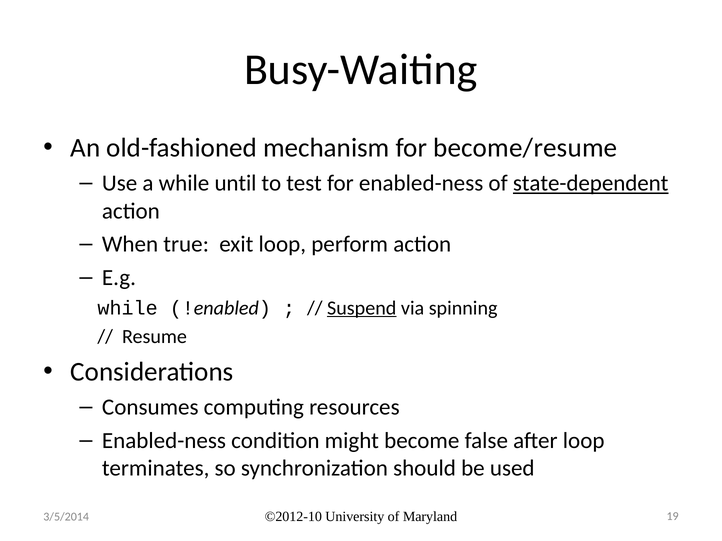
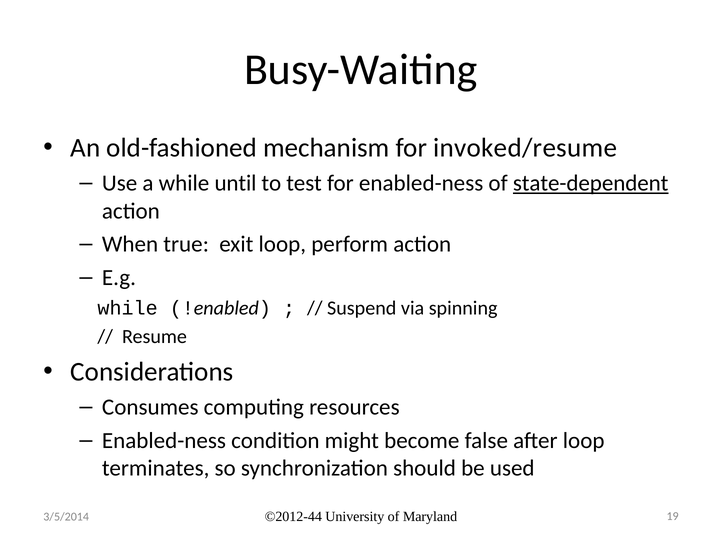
become/resume: become/resume -> invoked/resume
Suspend underline: present -> none
©2012-10: ©2012-10 -> ©2012-44
